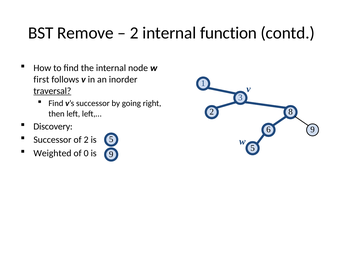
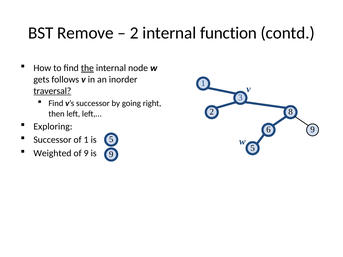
the underline: none -> present
first: first -> gets
Discovery: Discovery -> Exploring
of 2: 2 -> 1
of 0: 0 -> 9
